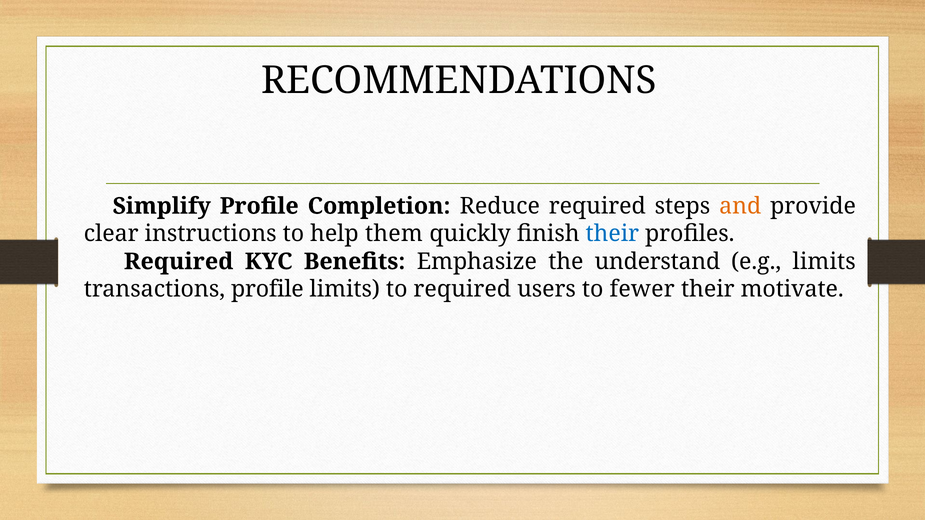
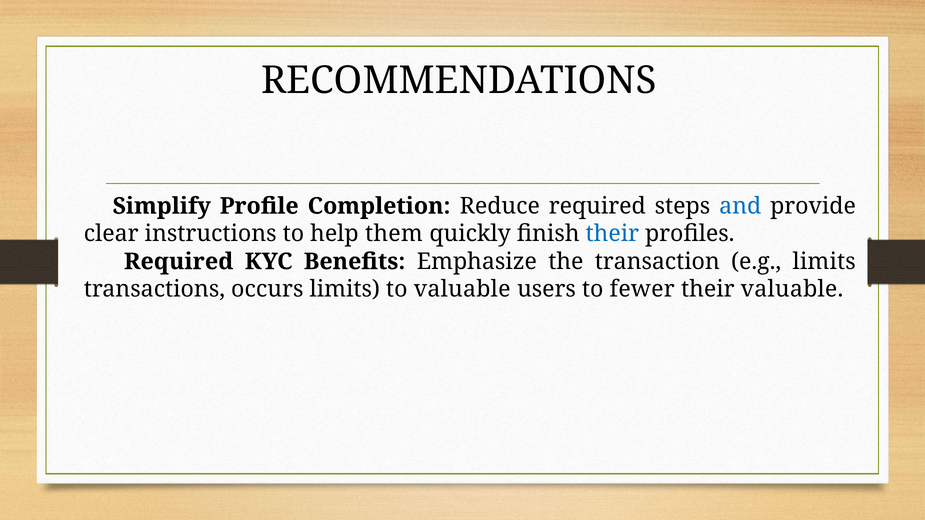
and colour: orange -> blue
understand: understand -> transaction
transactions profile: profile -> occurs
to required: required -> valuable
their motivate: motivate -> valuable
